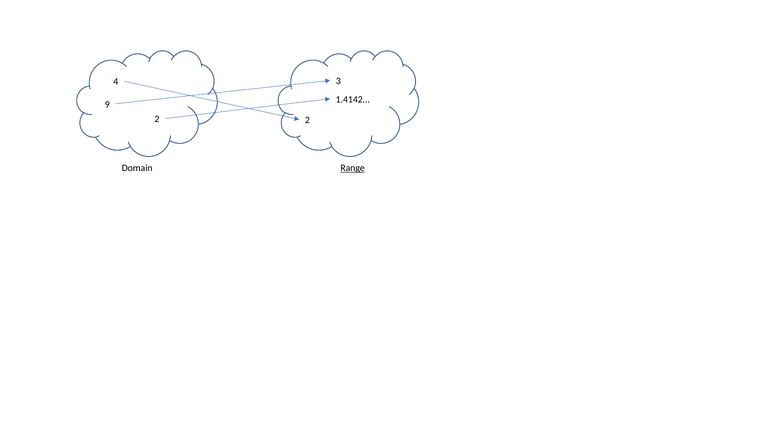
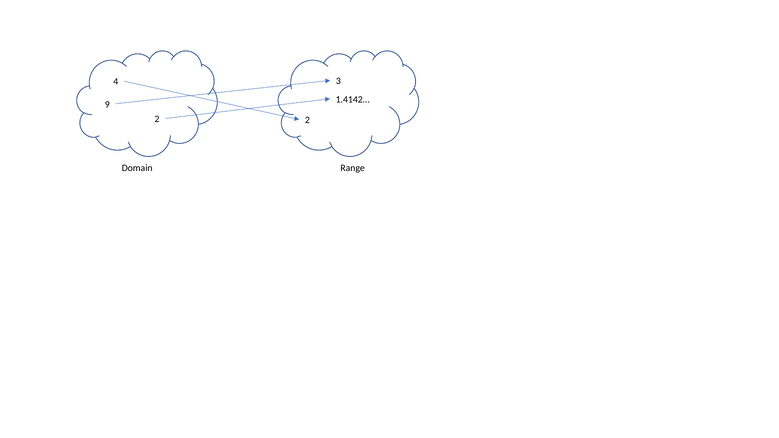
Range underline: present -> none
